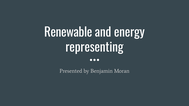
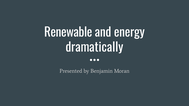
representing: representing -> dramatically
